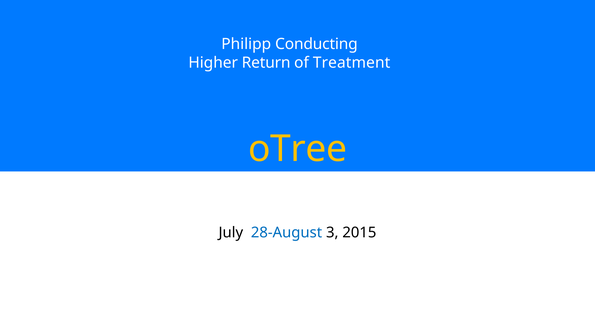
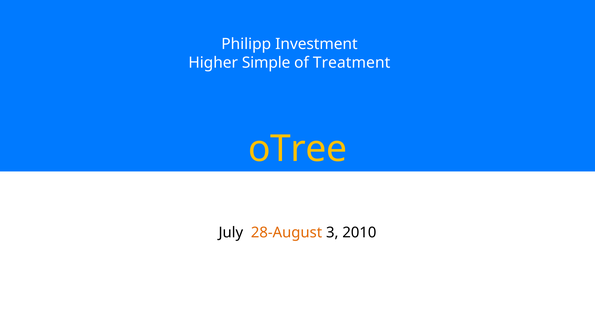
Conducting: Conducting -> Investment
Return: Return -> Simple
28-August colour: blue -> orange
2015: 2015 -> 2010
